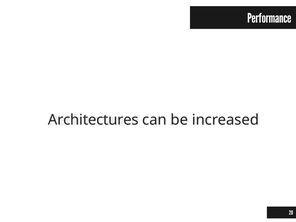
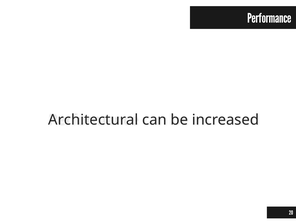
Architectures: Architectures -> Architectural
